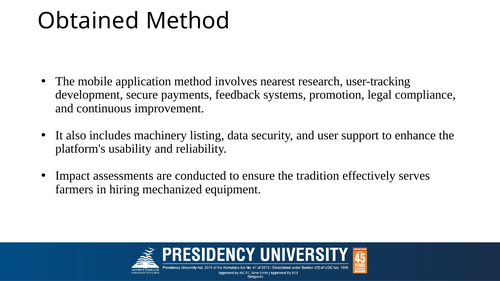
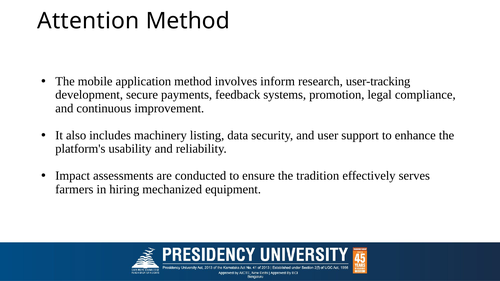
Obtained: Obtained -> Attention
nearest: nearest -> inform
